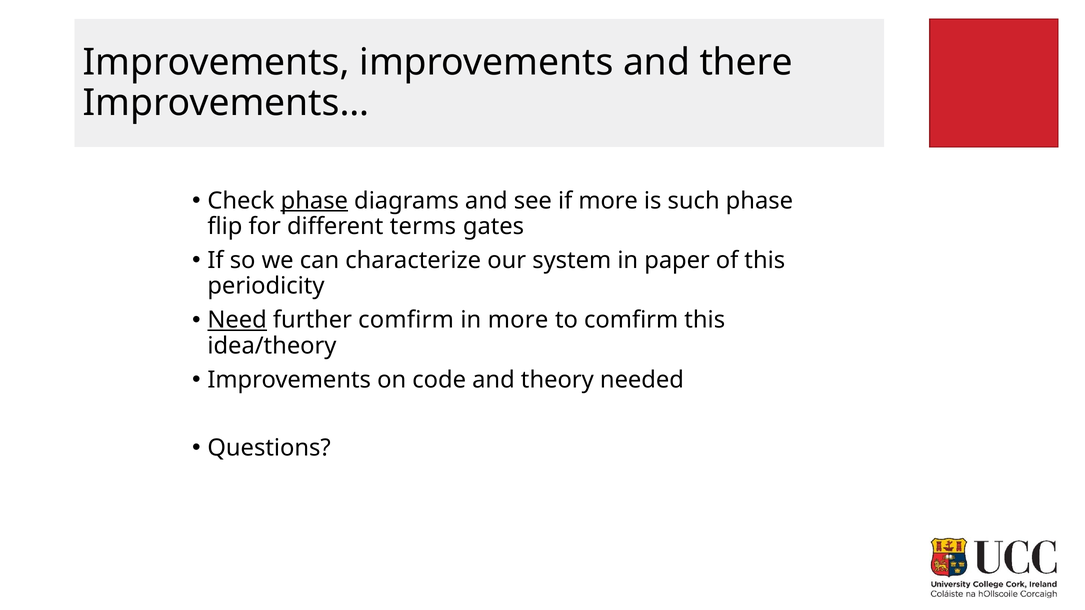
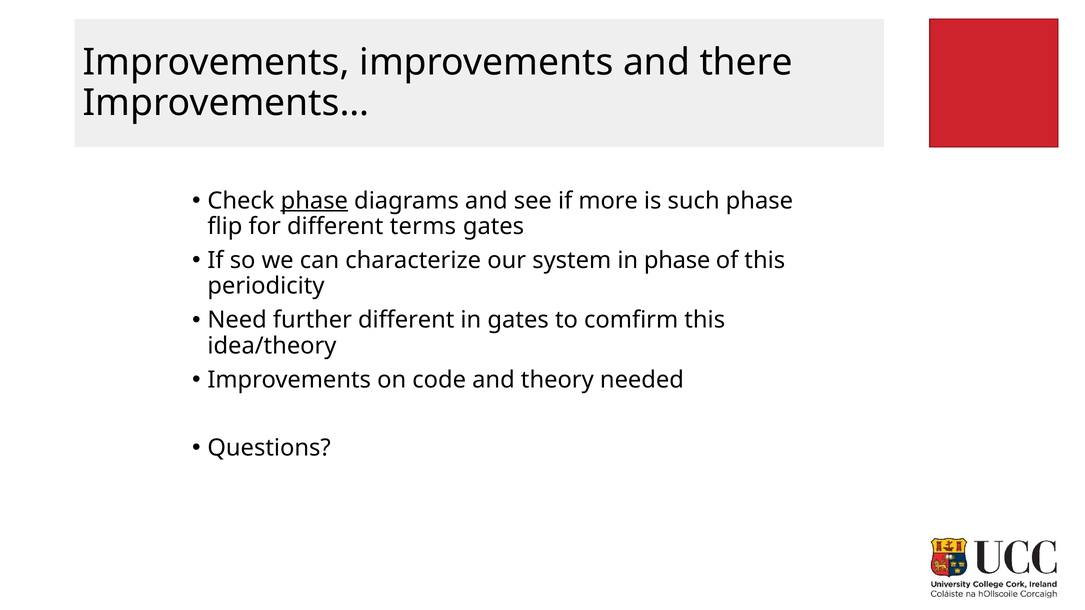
in paper: paper -> phase
Need underline: present -> none
further comfirm: comfirm -> different
in more: more -> gates
